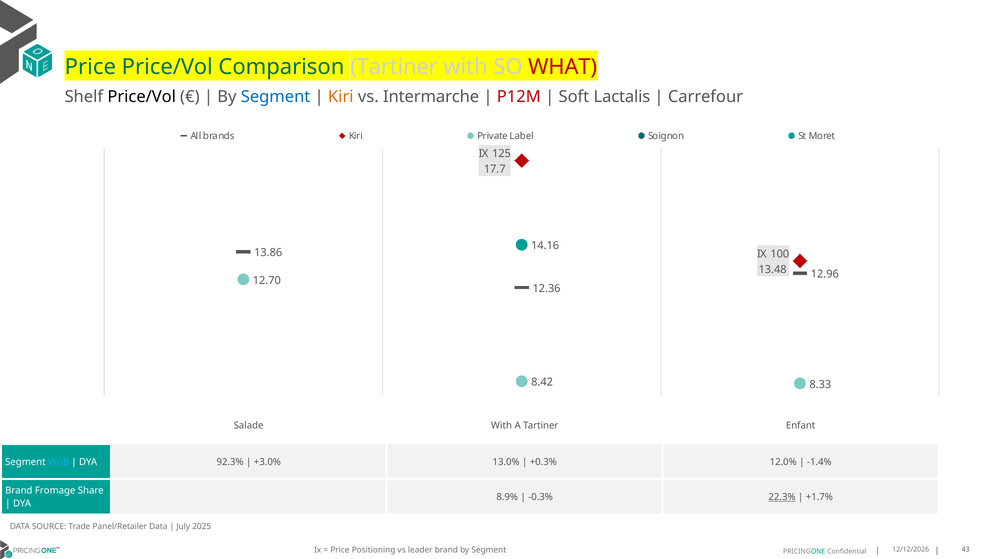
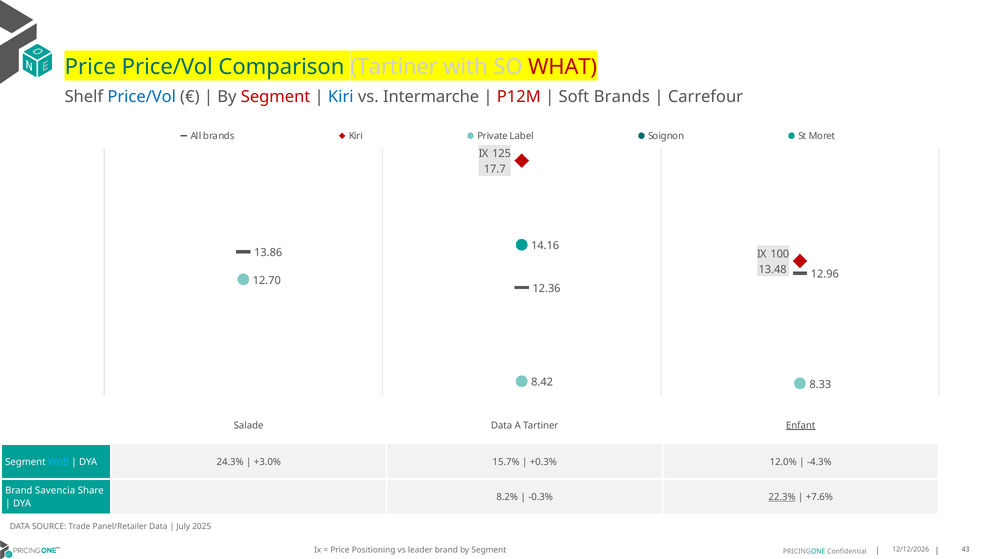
Price/Vol at (142, 97) colour: black -> blue
Segment at (276, 97) colour: blue -> red
Kiri at (341, 97) colour: orange -> blue
Soft Lactalis: Lactalis -> Brands
Salade With: With -> Data
Enfant underline: none -> present
92.3%: 92.3% -> 24.3%
13.0%: 13.0% -> 15.7%
-1.4%: -1.4% -> -4.3%
Fromage: Fromage -> Savencia
8.9%: 8.9% -> 8.2%
+1.7%: +1.7% -> +7.6%
